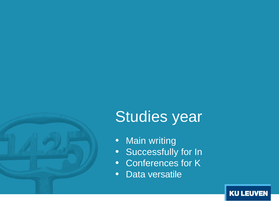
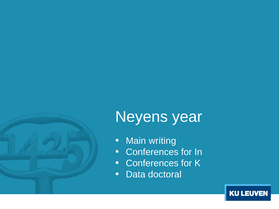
Studies: Studies -> Neyens
Successfully at (152, 152): Successfully -> Conferences
versatile: versatile -> doctoral
